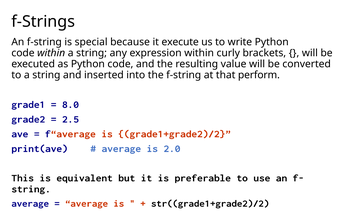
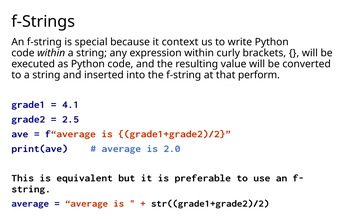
execute: execute -> context
8.0: 8.0 -> 4.1
